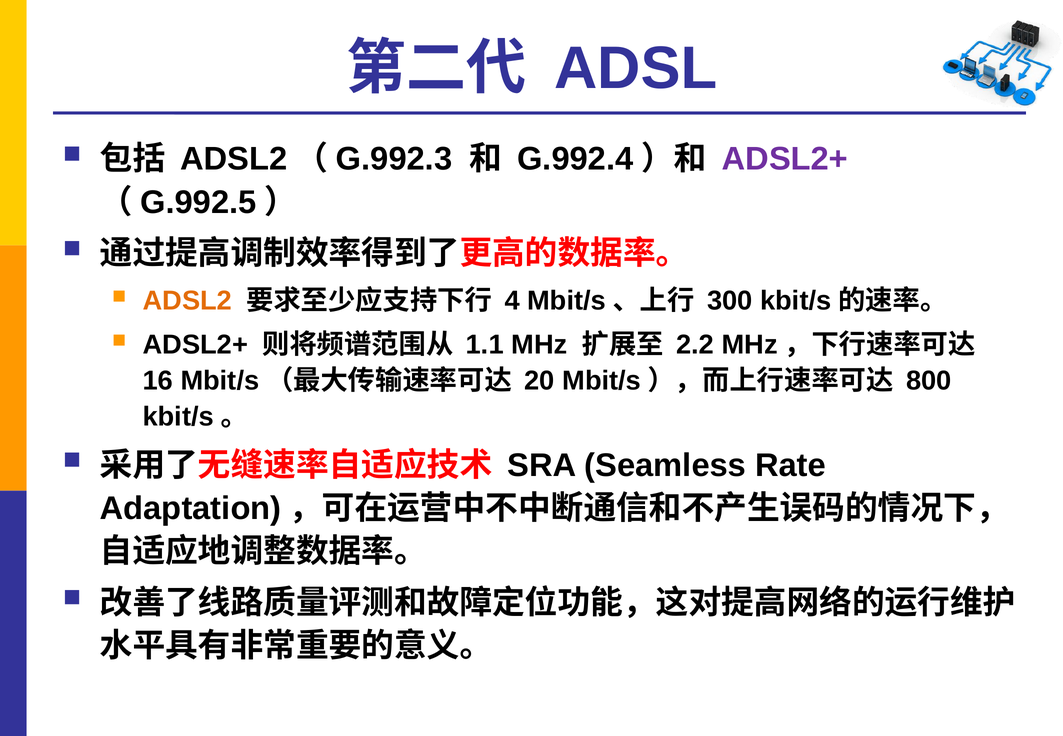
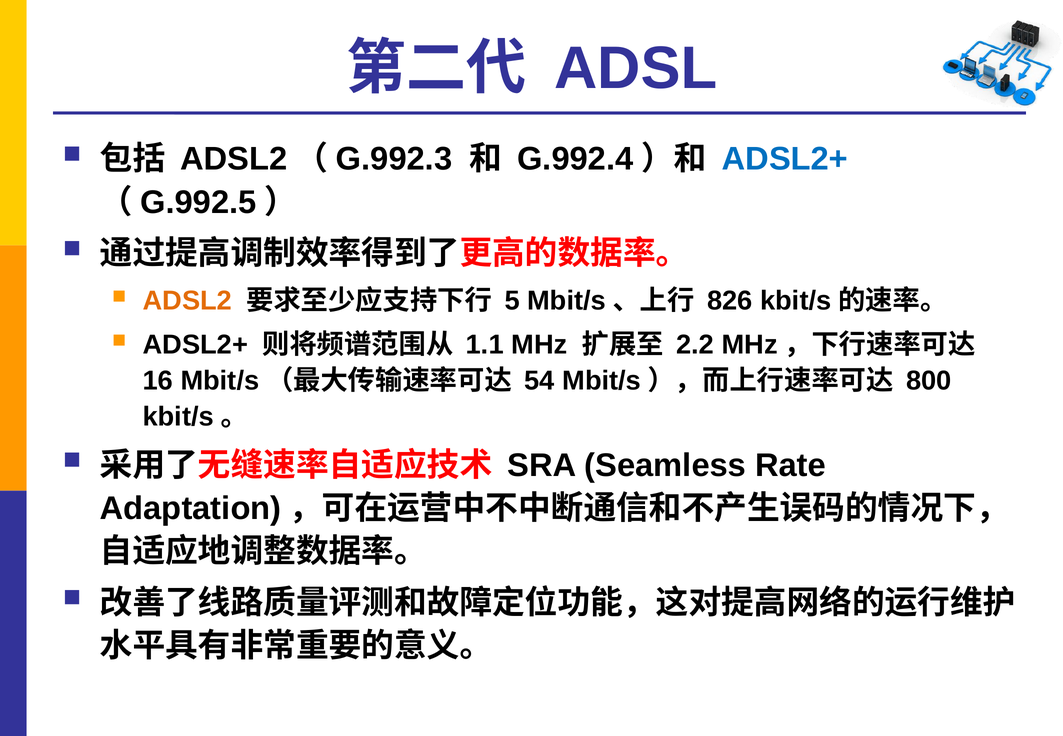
ADSL2+ at (785, 159) colour: purple -> blue
4: 4 -> 5
300: 300 -> 826
20: 20 -> 54
